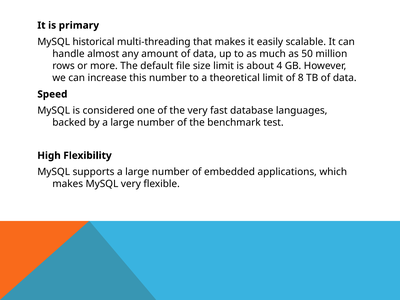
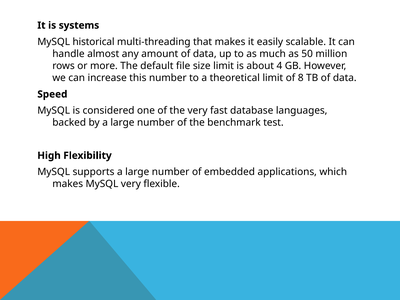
primary: primary -> systems
